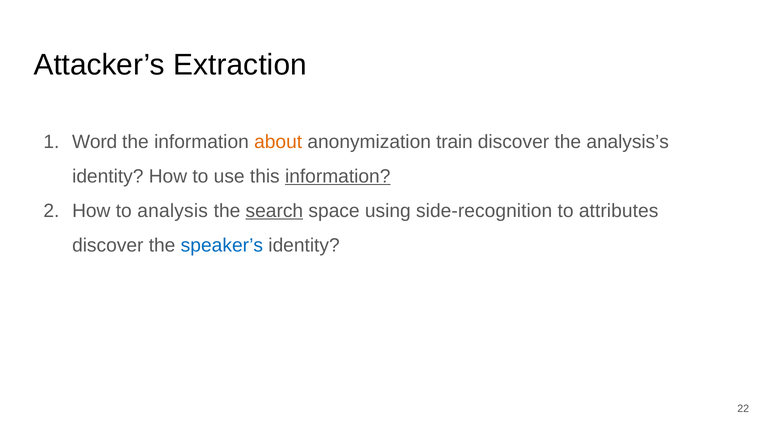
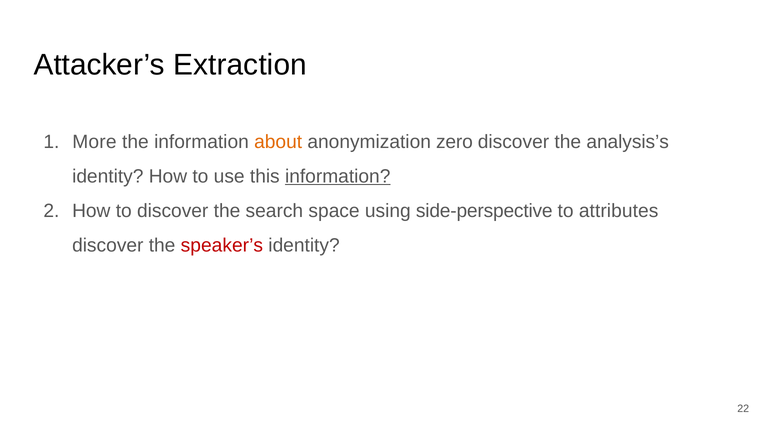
Word: Word -> More
train: train -> zero
to analysis: analysis -> discover
search underline: present -> none
side-recognition: side-recognition -> side-perspective
speaker’s colour: blue -> red
